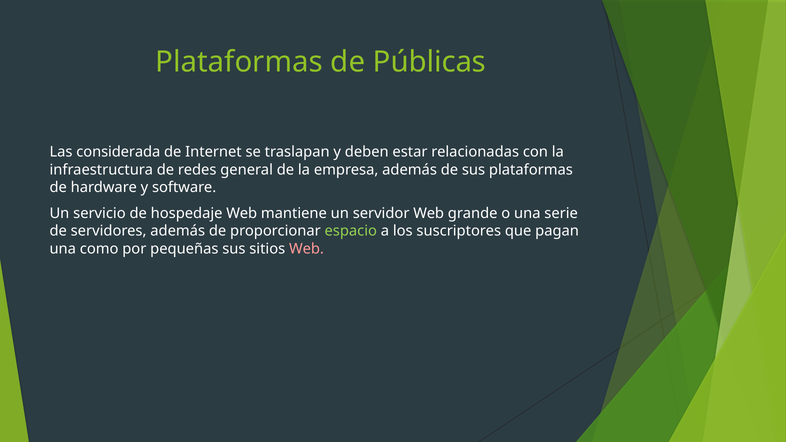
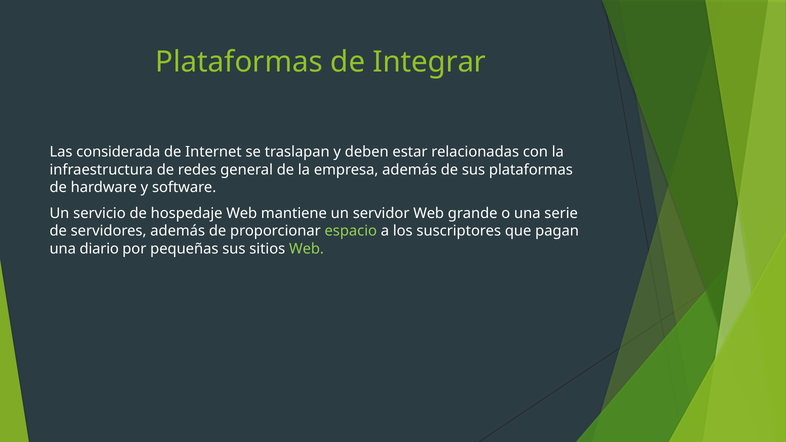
Públicas: Públicas -> Integrar
como: como -> diario
Web at (306, 249) colour: pink -> light green
